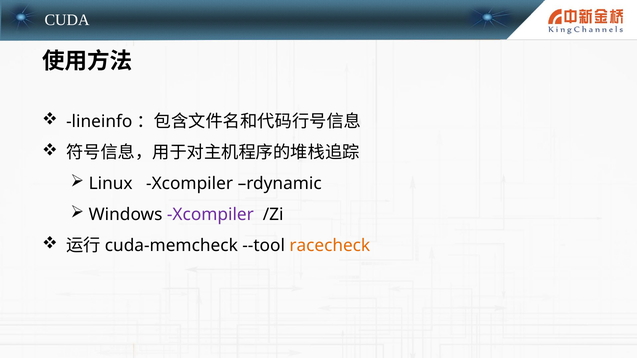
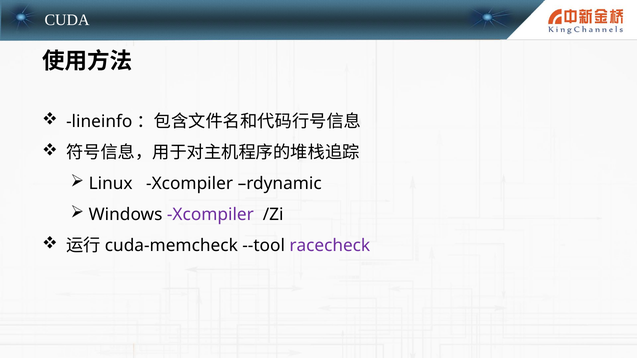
racecheck colour: orange -> purple
